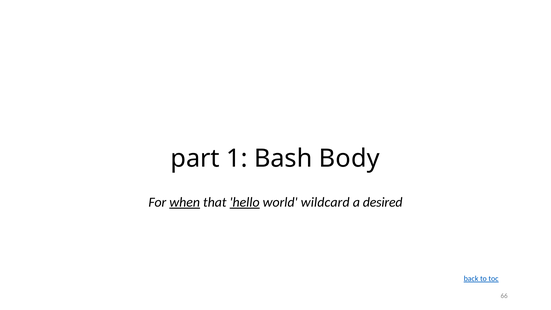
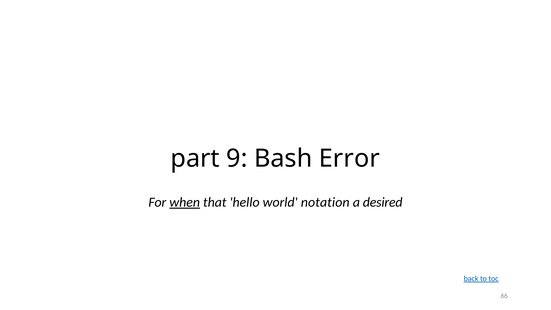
1: 1 -> 9
Body: Body -> Error
hello underline: present -> none
wildcard: wildcard -> notation
